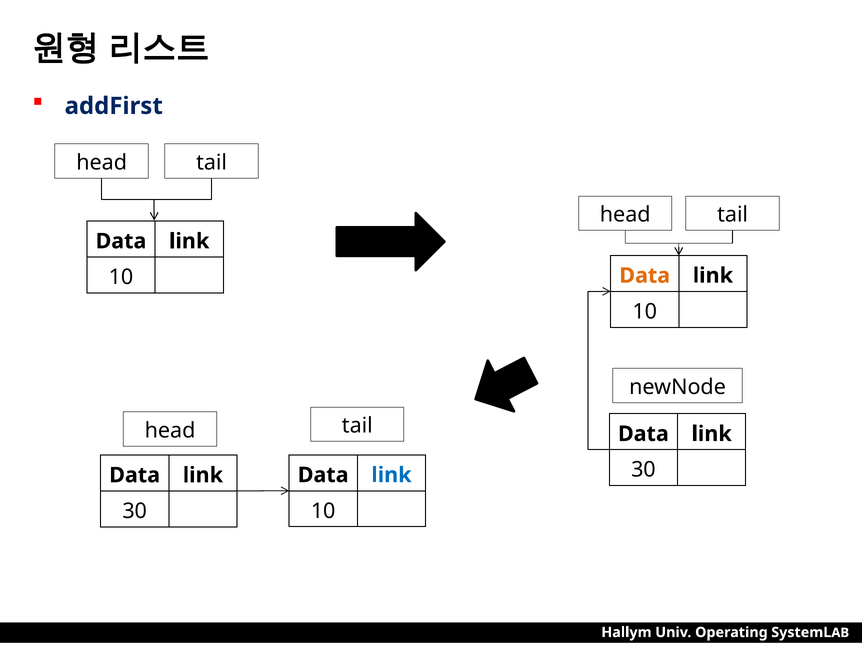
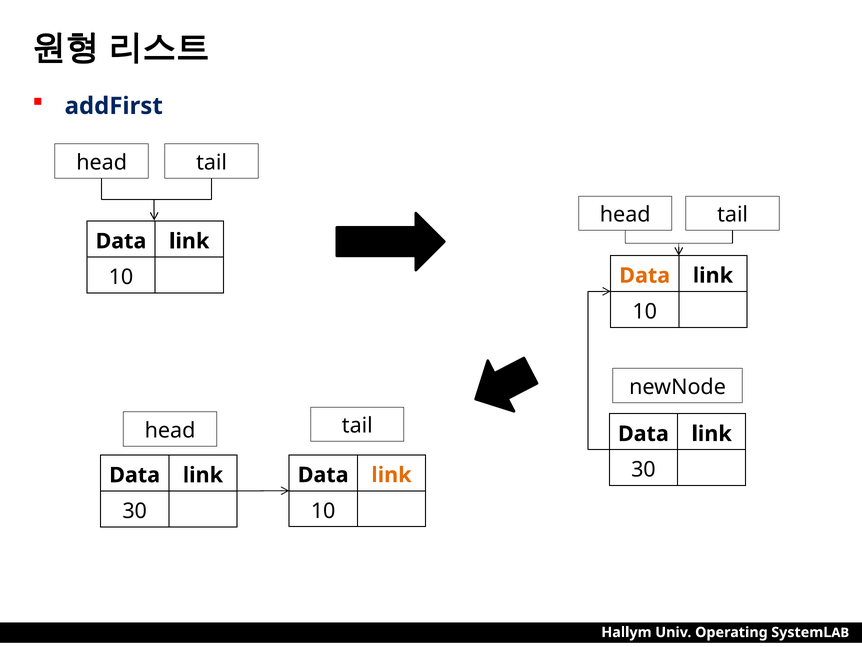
link at (391, 475) colour: blue -> orange
